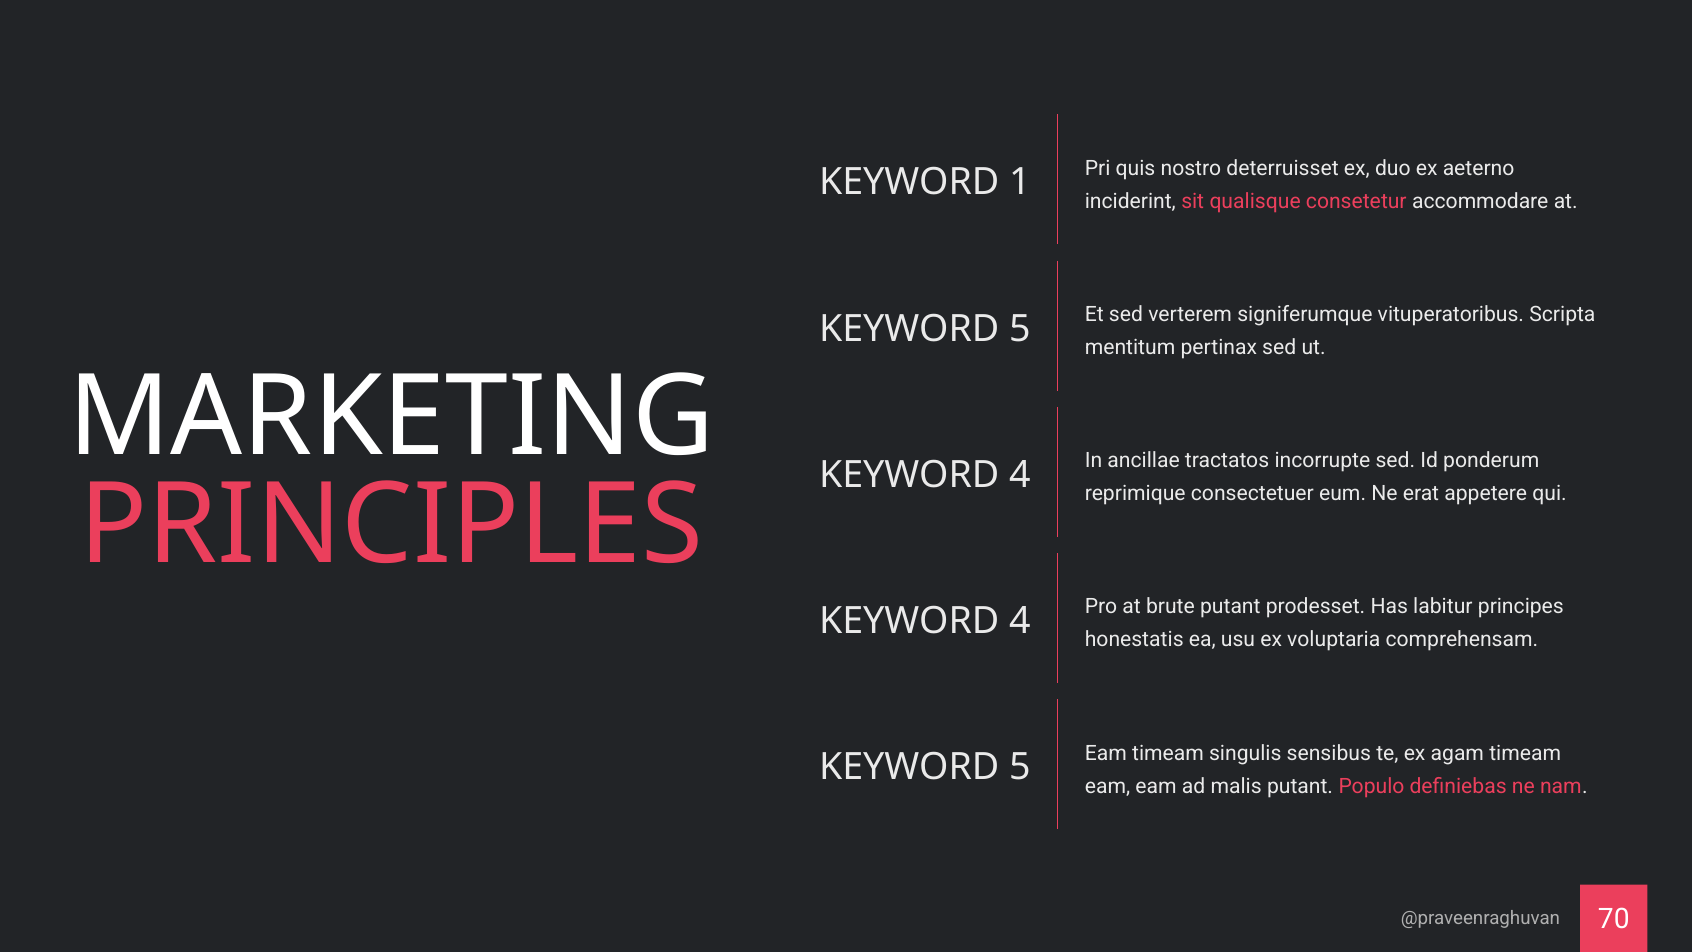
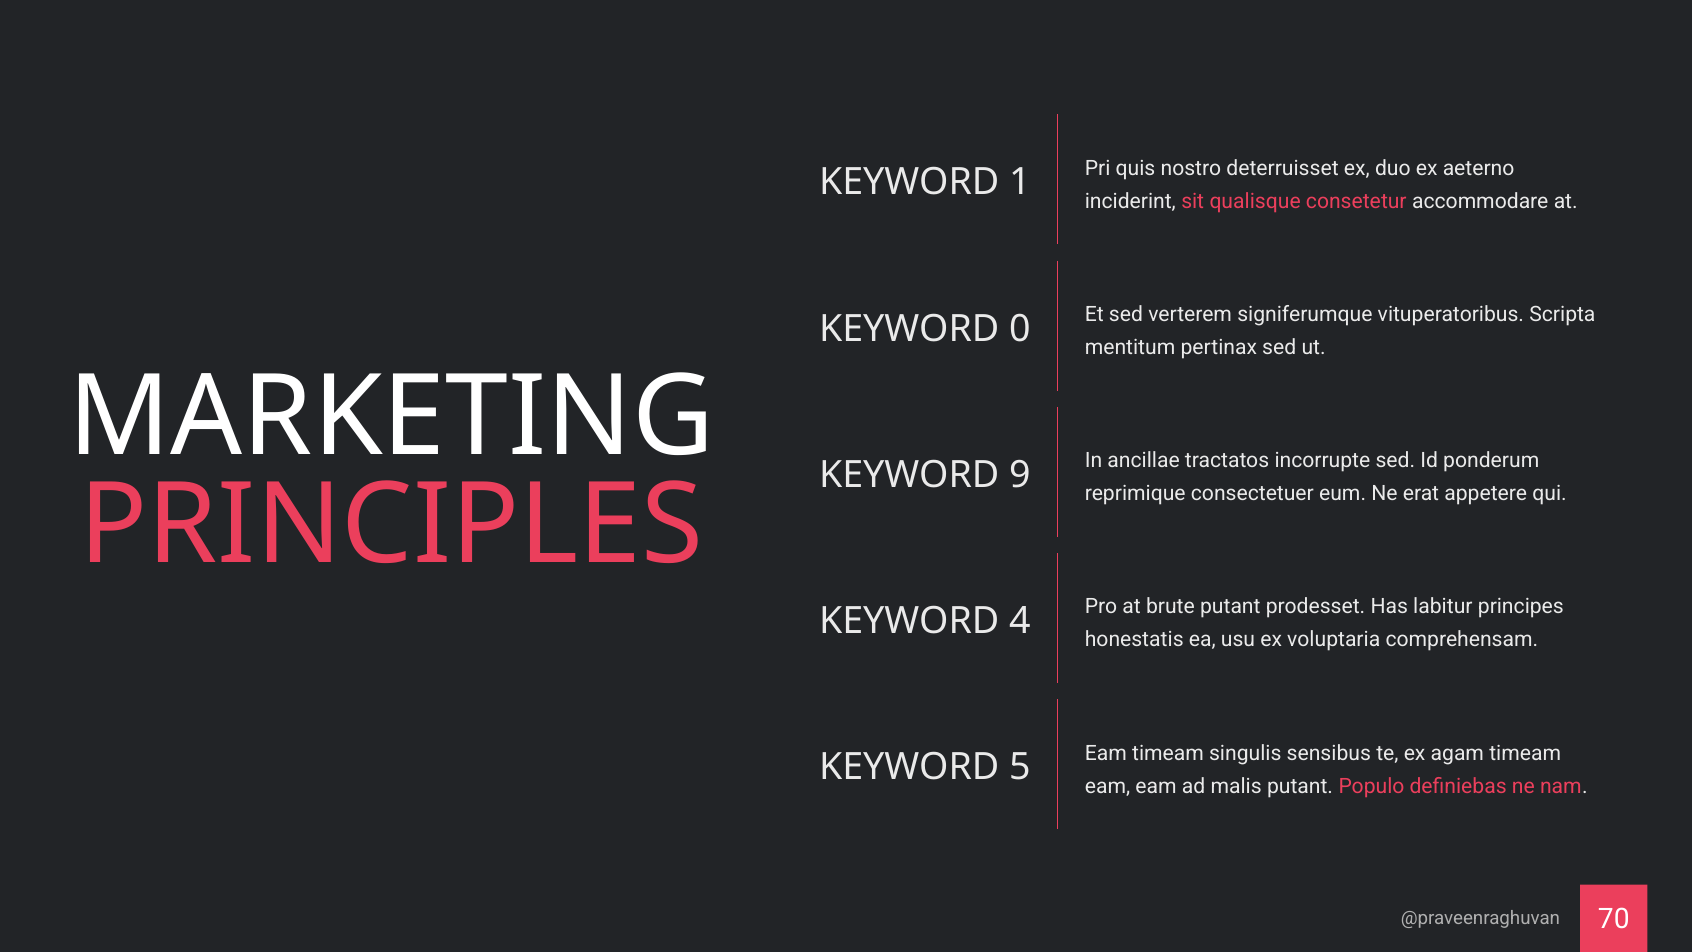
5 at (1020, 328): 5 -> 0
4 at (1020, 475): 4 -> 9
